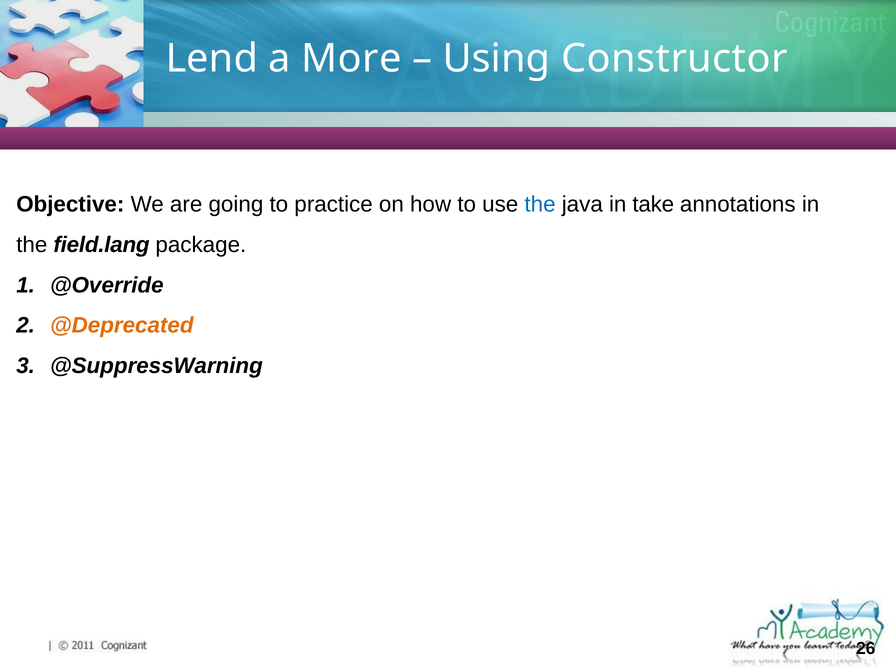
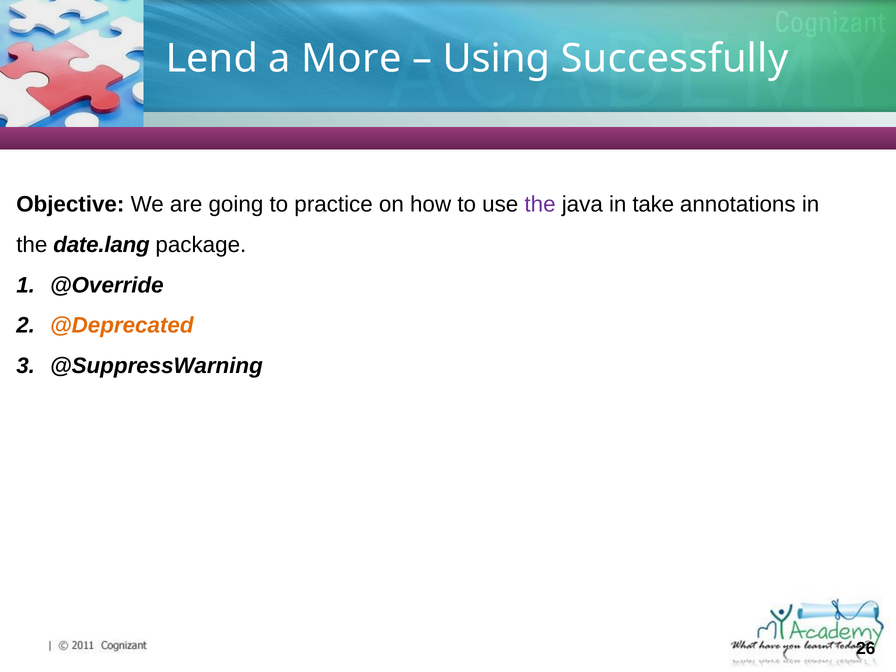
Constructor: Constructor -> Successfully
the at (540, 205) colour: blue -> purple
field.lang: field.lang -> date.lang
